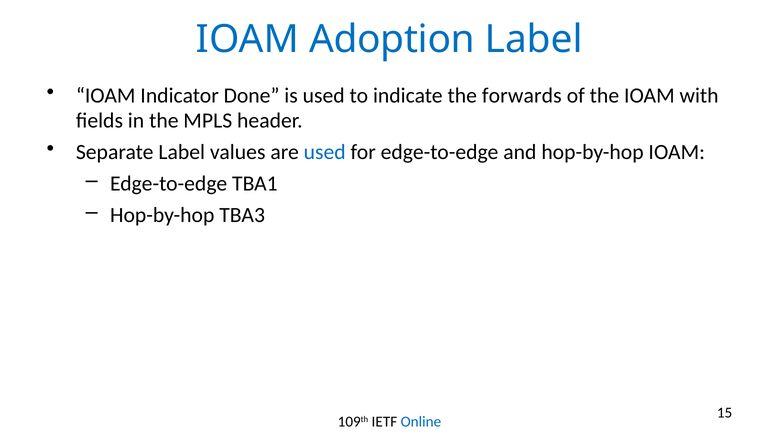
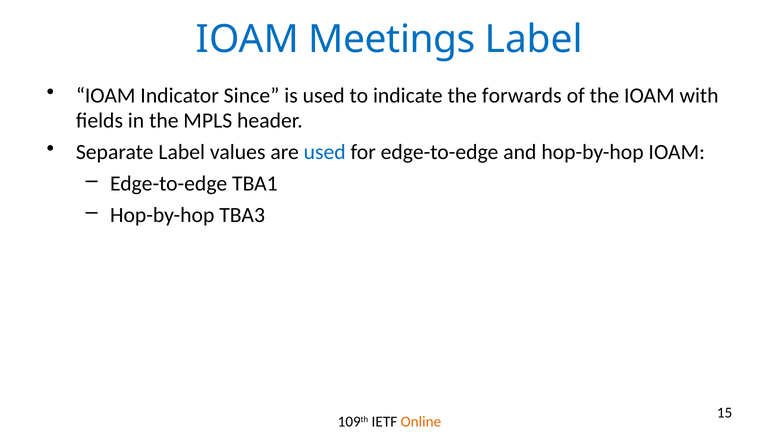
Adoption: Adoption -> Meetings
Done: Done -> Since
Online colour: blue -> orange
